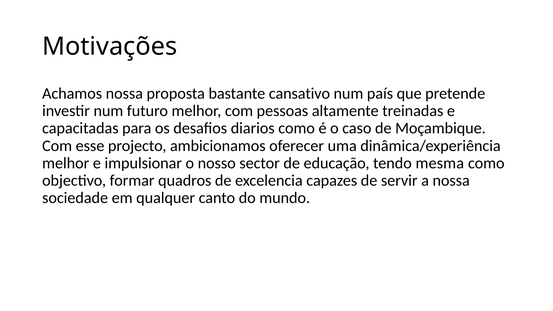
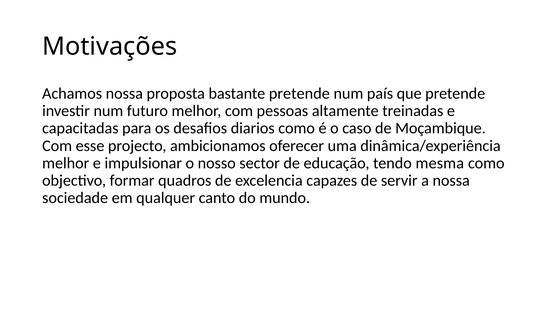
bastante cansativo: cansativo -> pretende
